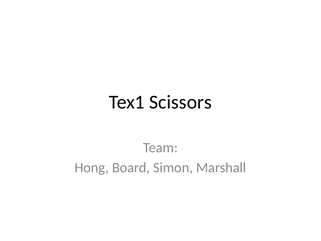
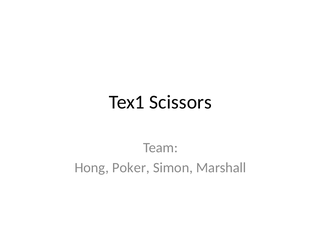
Board: Board -> Poker
